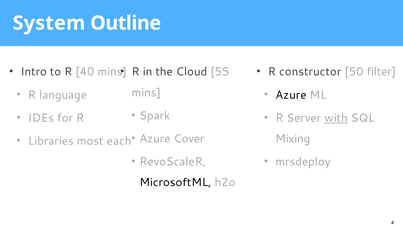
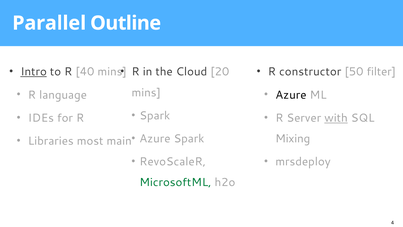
System: System -> Parallel
Intro underline: none -> present
55: 55 -> 20
Azure Cover: Cover -> Spark
each: each -> main
MicrosoftML colour: black -> green
